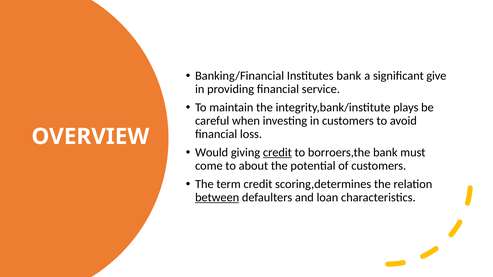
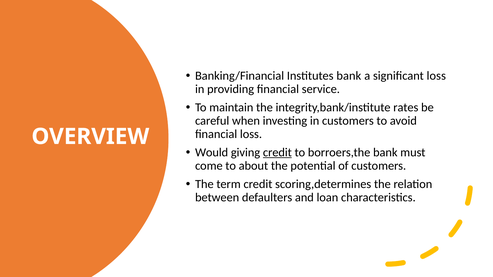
significant give: give -> loss
plays: plays -> rates
between underline: present -> none
